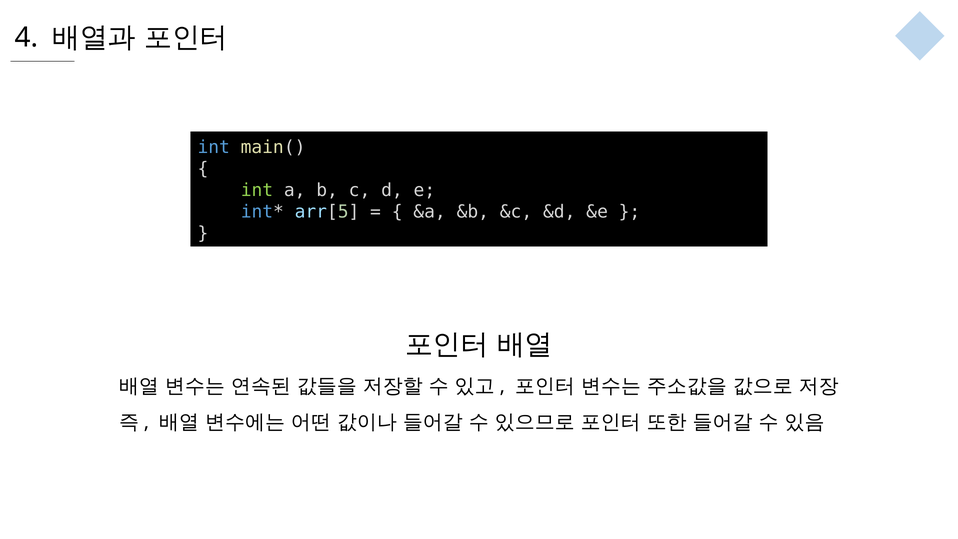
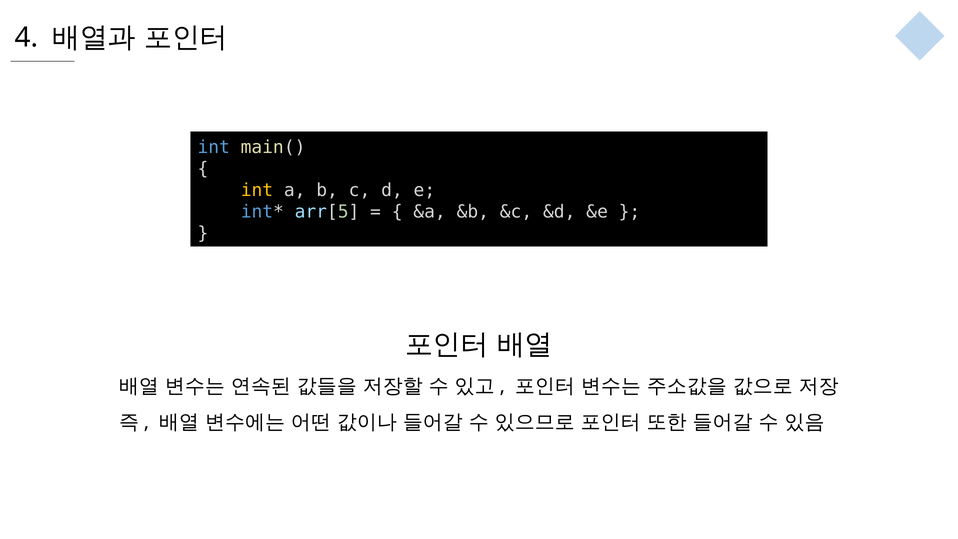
int at (257, 190) colour: light green -> yellow
